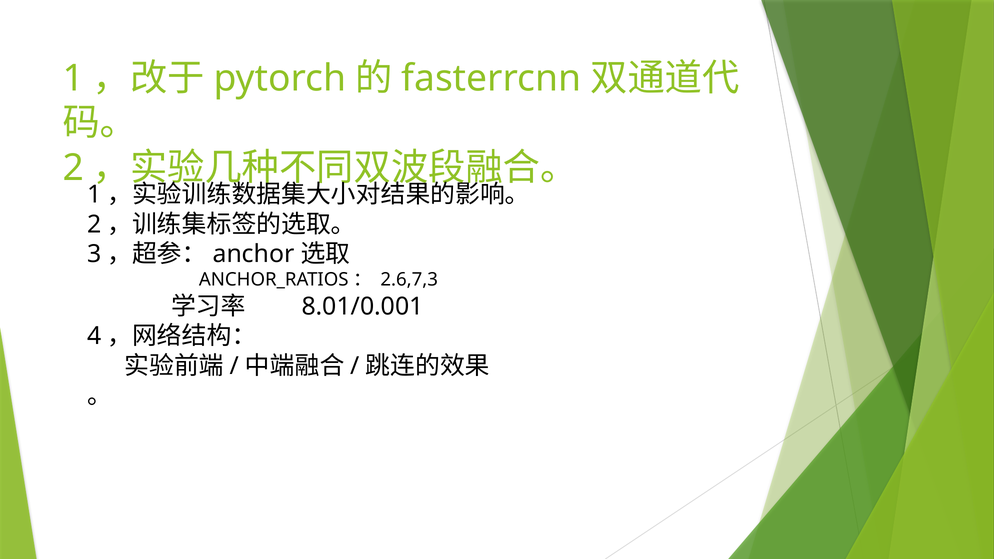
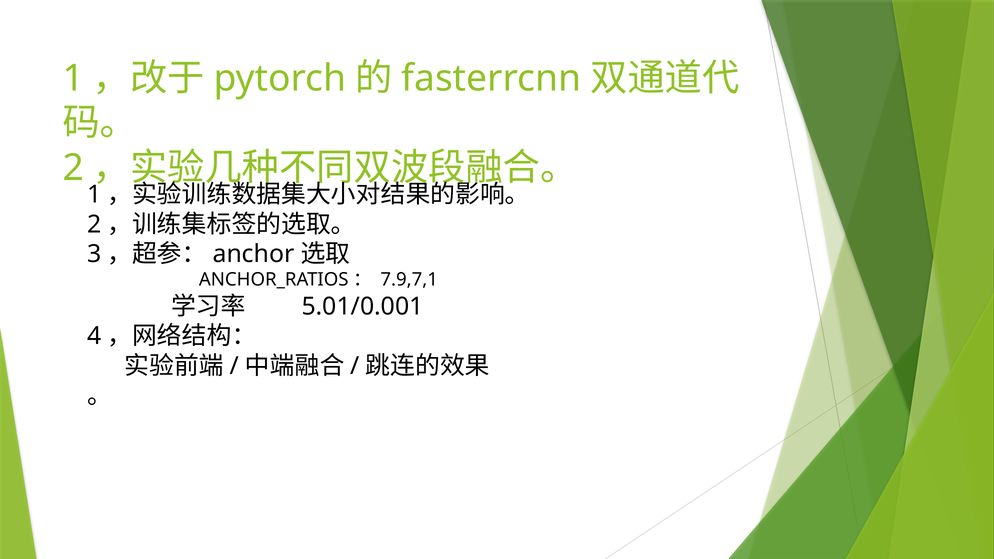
2.6,7,3: 2.6,7,3 -> 7.9,7,1
8.01/0.001: 8.01/0.001 -> 5.01/0.001
